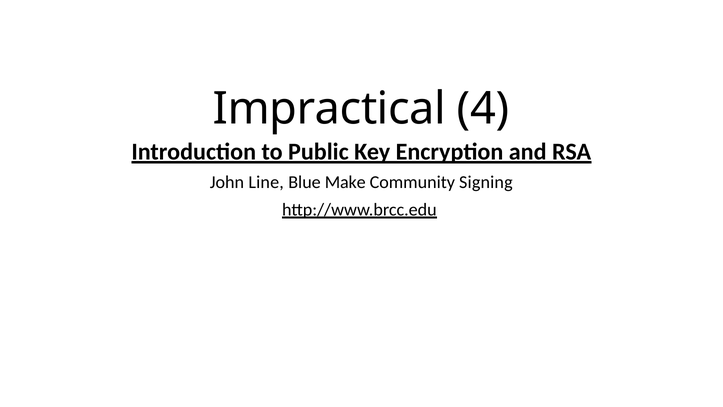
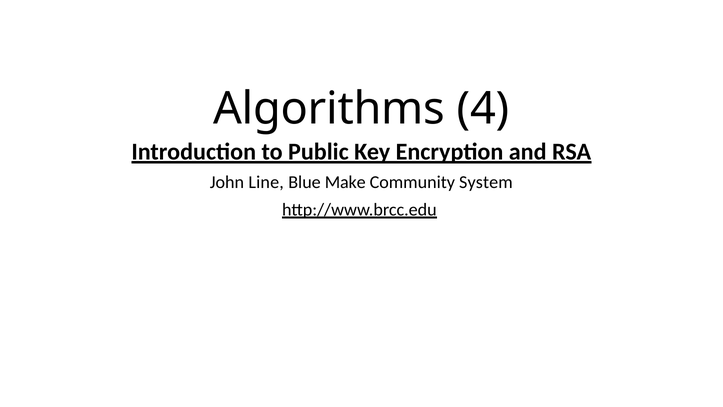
Impractical: Impractical -> Algorithms
Signing: Signing -> System
